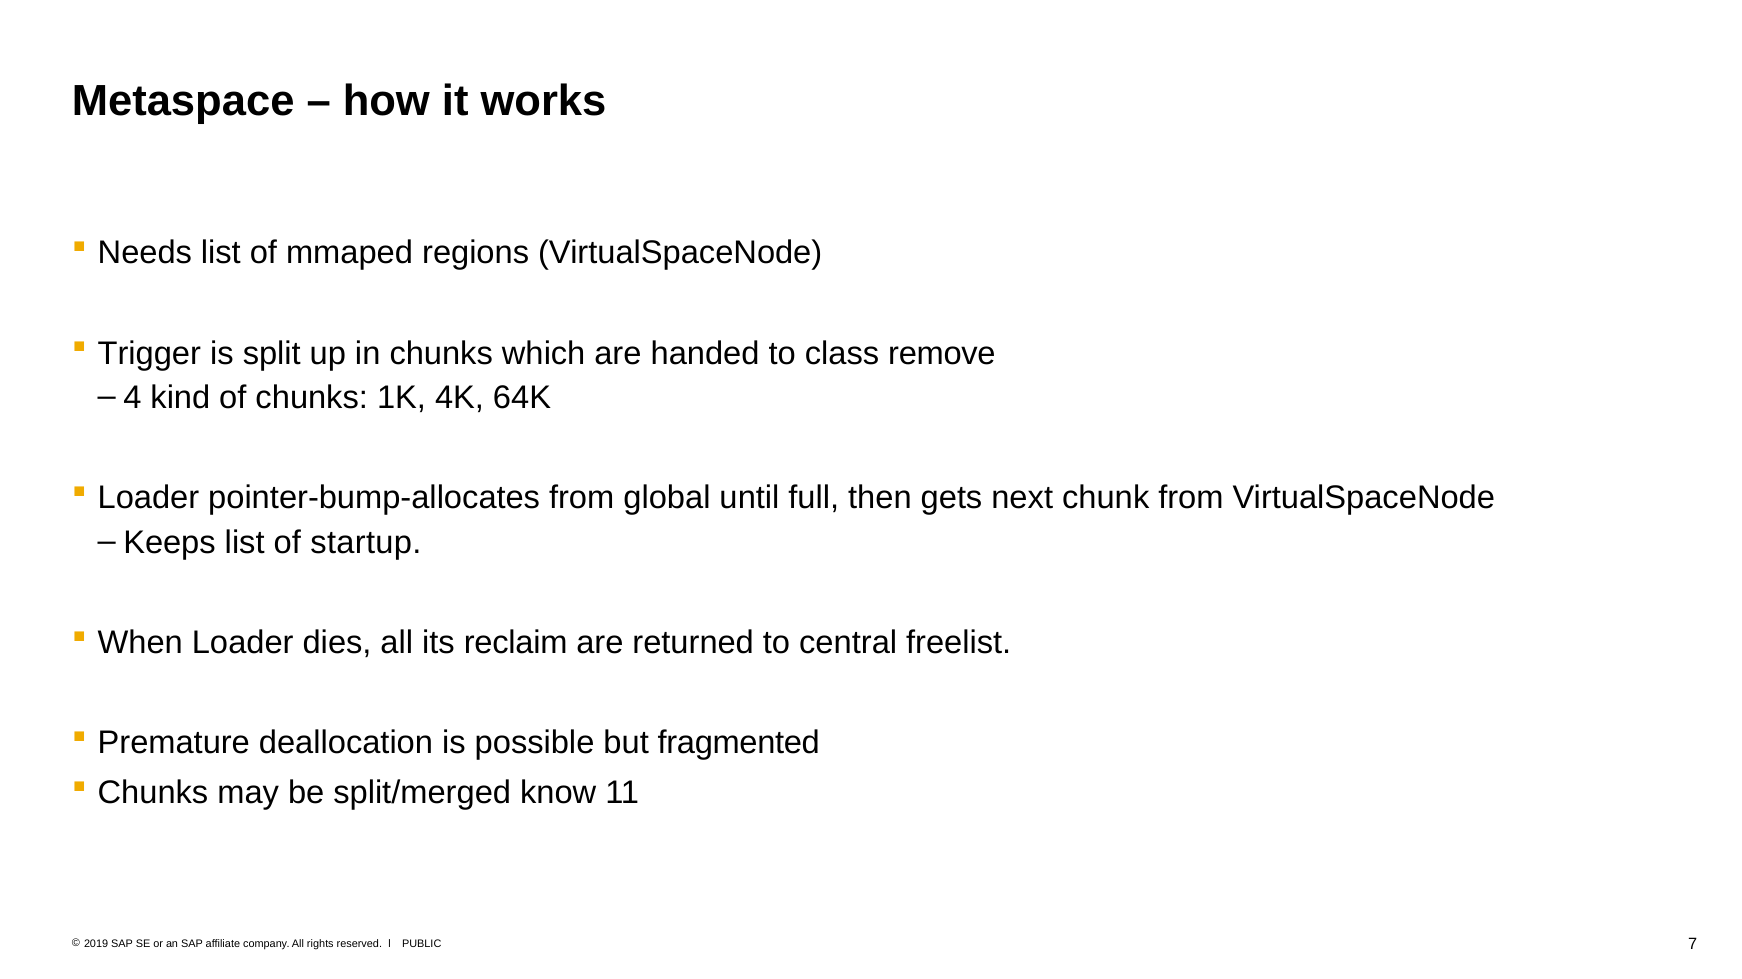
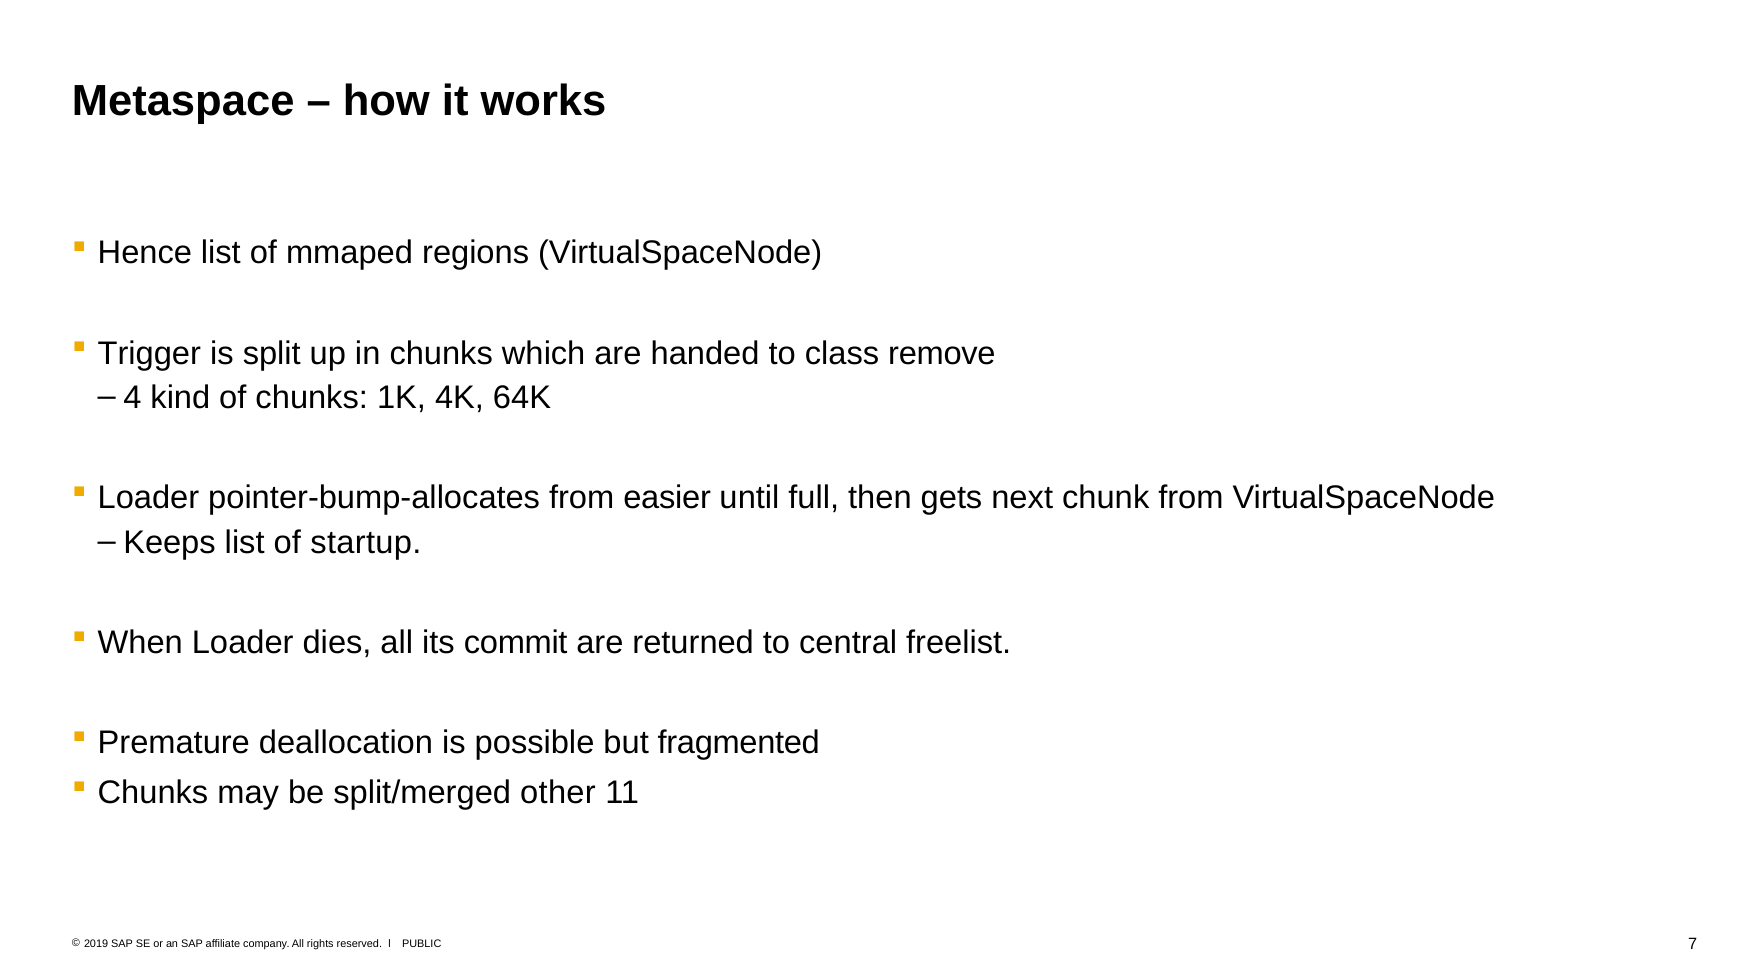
Needs: Needs -> Hence
global: global -> easier
reclaim: reclaim -> commit
know: know -> other
